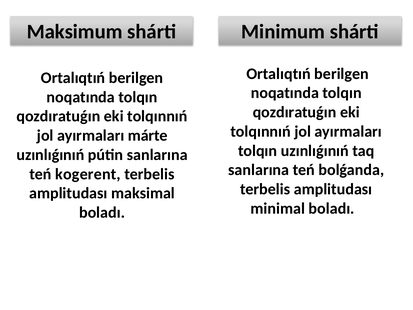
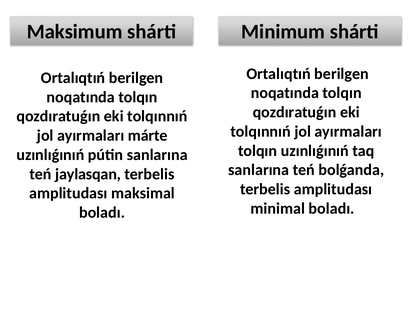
kogerent: kogerent -> jaylasqan
